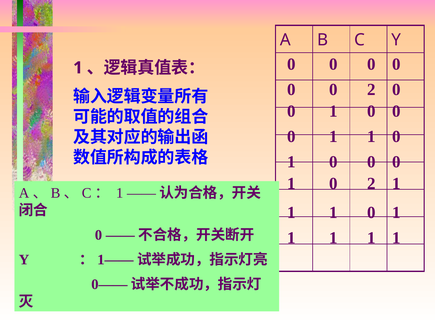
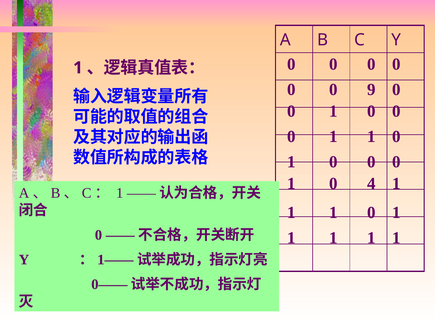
0 0 2: 2 -> 9
1 0 2: 2 -> 4
